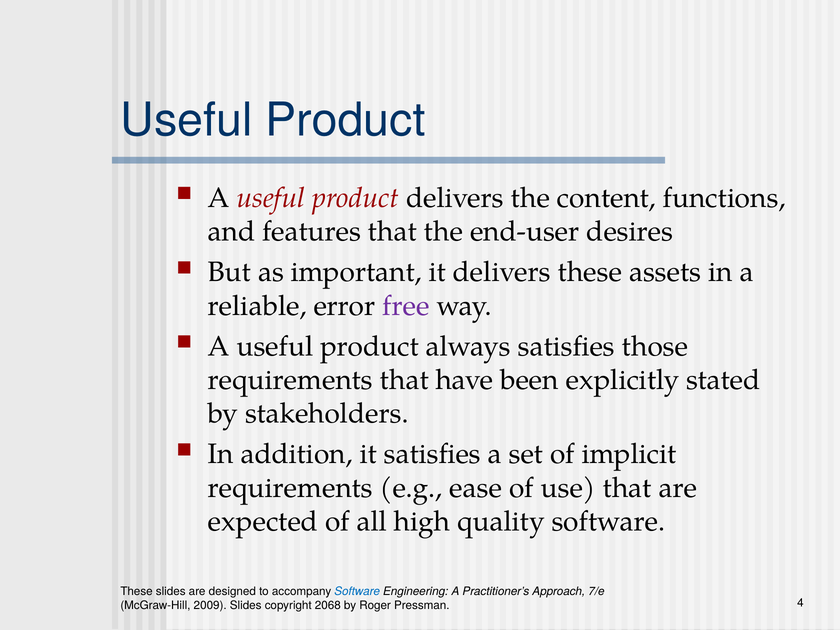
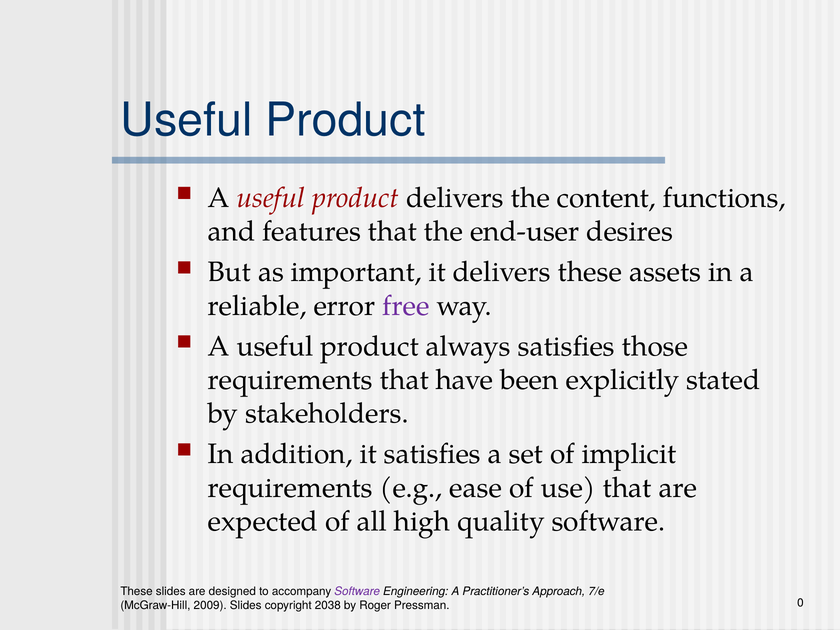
Software at (357, 592) colour: blue -> purple
2068: 2068 -> 2038
4: 4 -> 0
